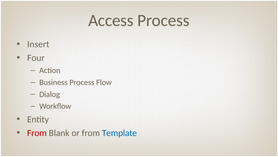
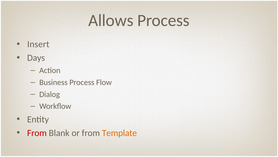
Access: Access -> Allows
Four: Four -> Days
Template colour: blue -> orange
